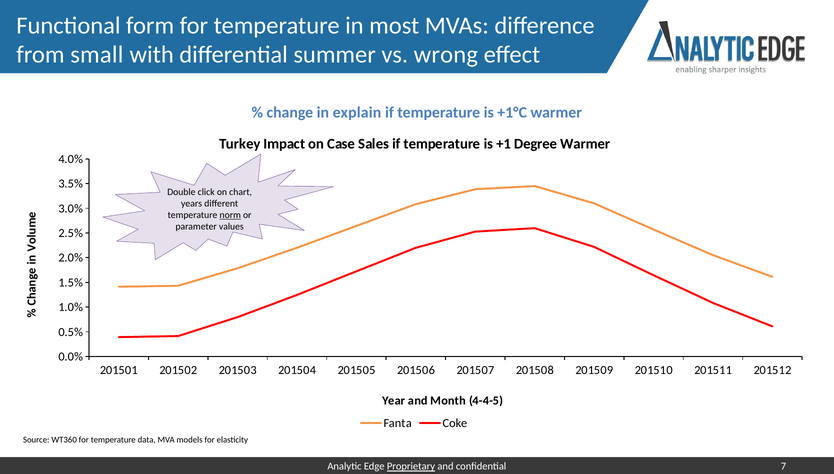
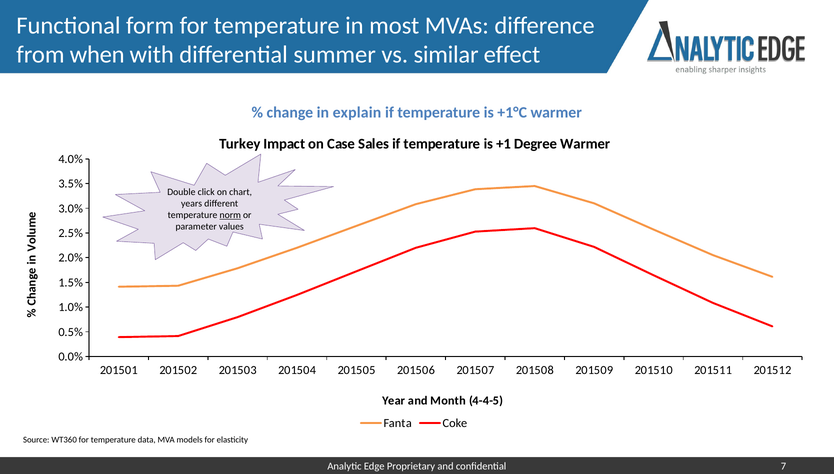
small: small -> when
wrong: wrong -> similar
Proprietary underline: present -> none
